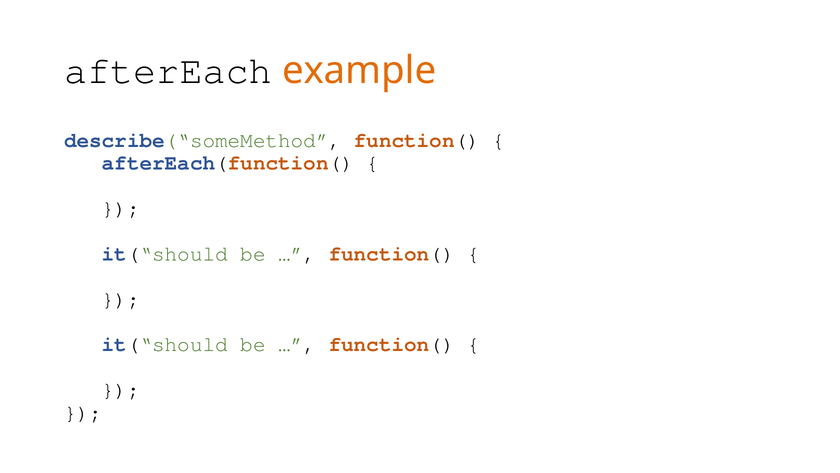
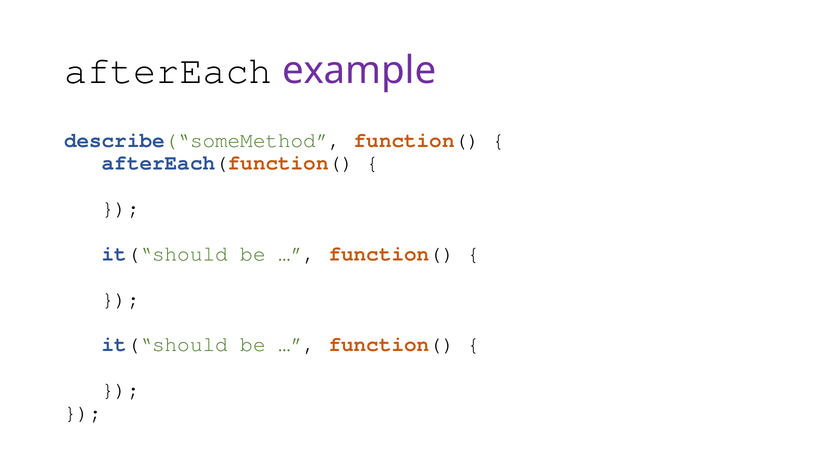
example colour: orange -> purple
